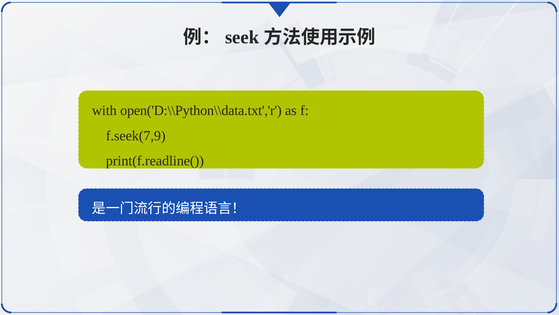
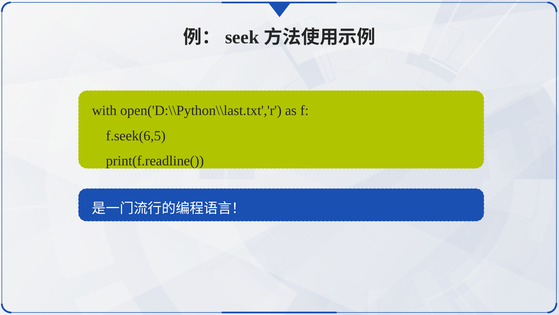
open('D:\\Python\\data.txt','r: open('D:\\Python\\data.txt','r -> open('D:\\Python\\last.txt','r
f.seek(7,9: f.seek(7,9 -> f.seek(6,5
